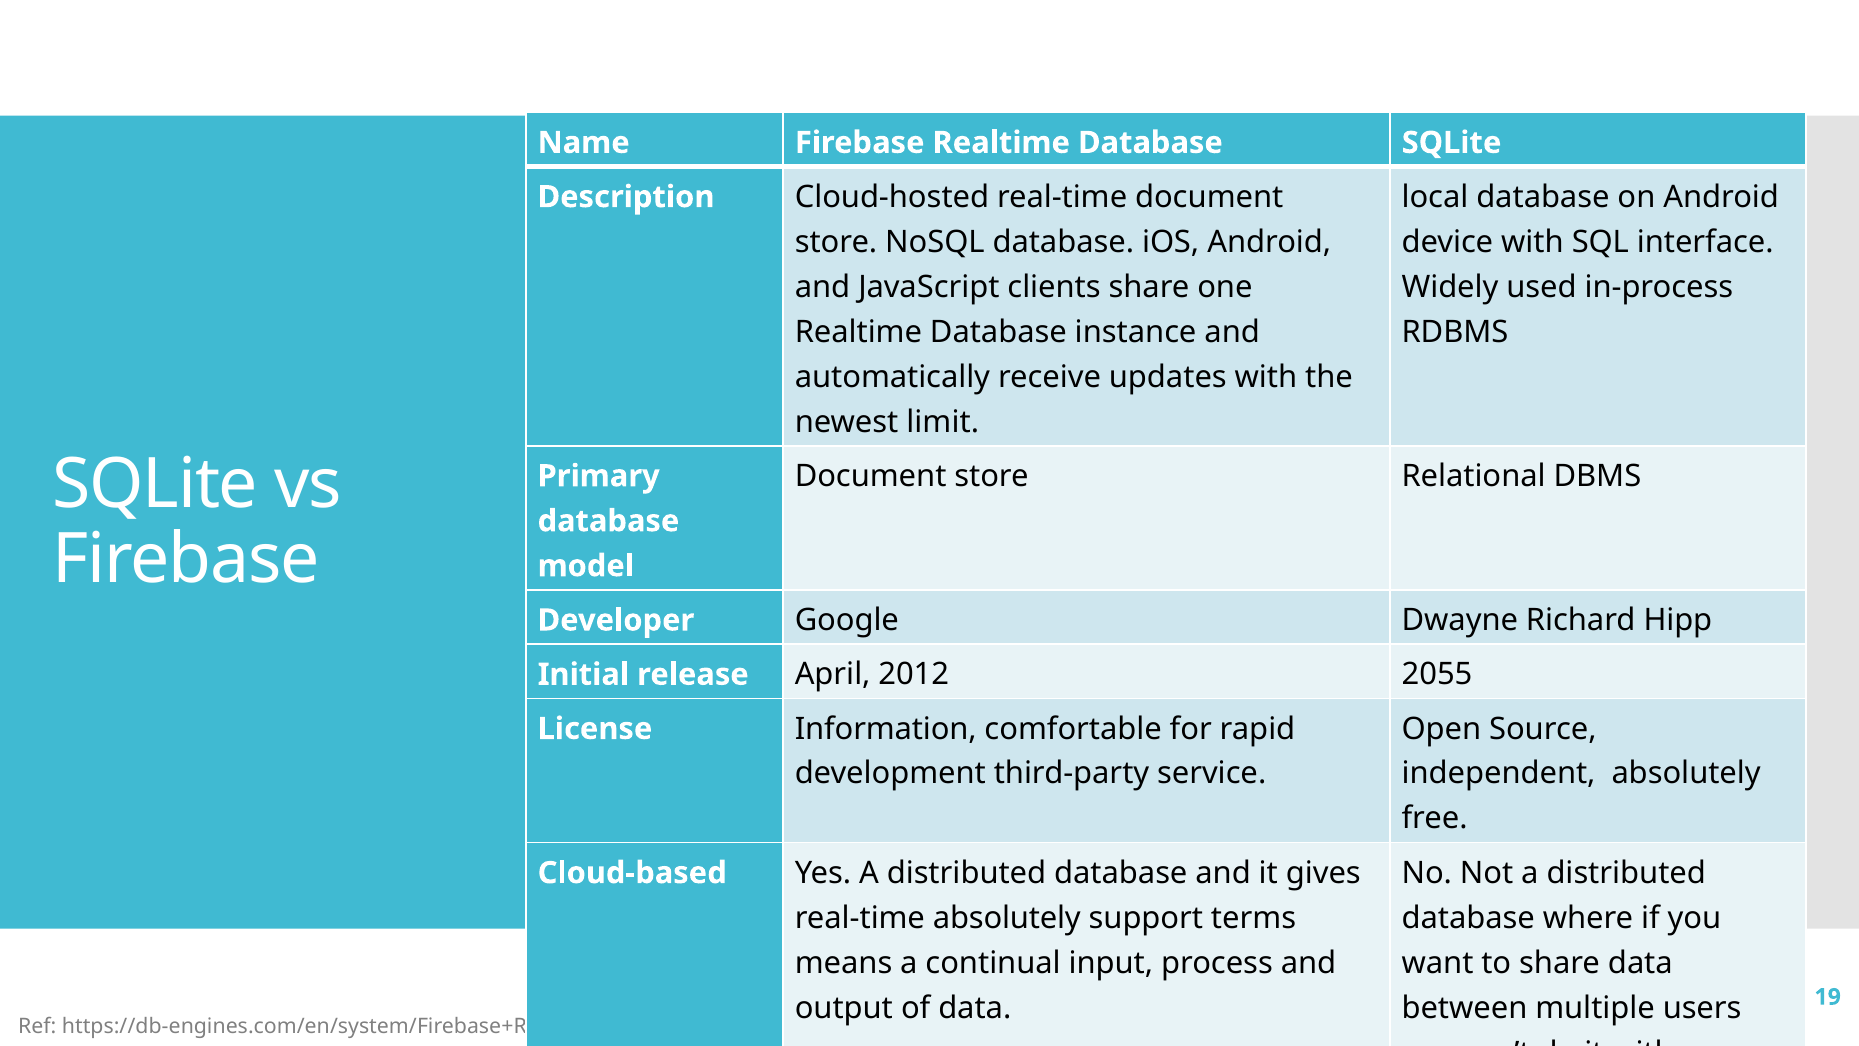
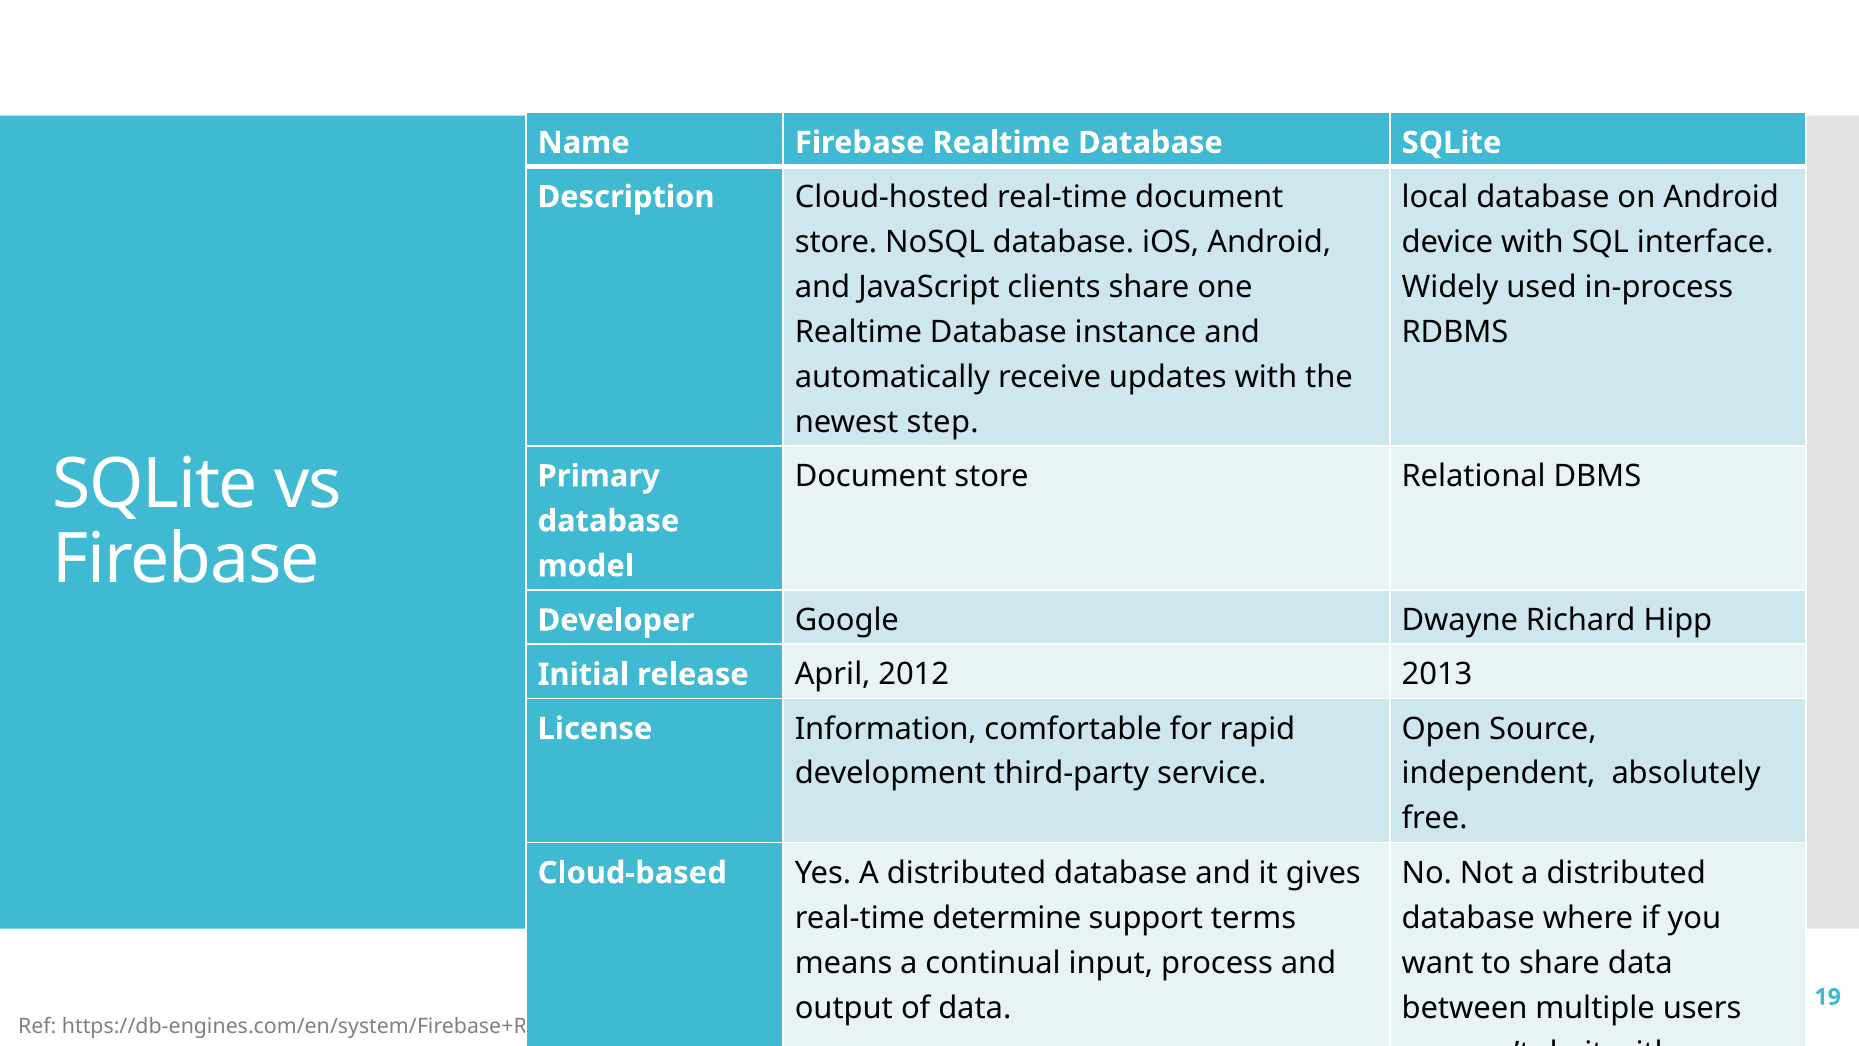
limit: limit -> step
2055: 2055 -> 2013
real-time absolutely: absolutely -> determine
